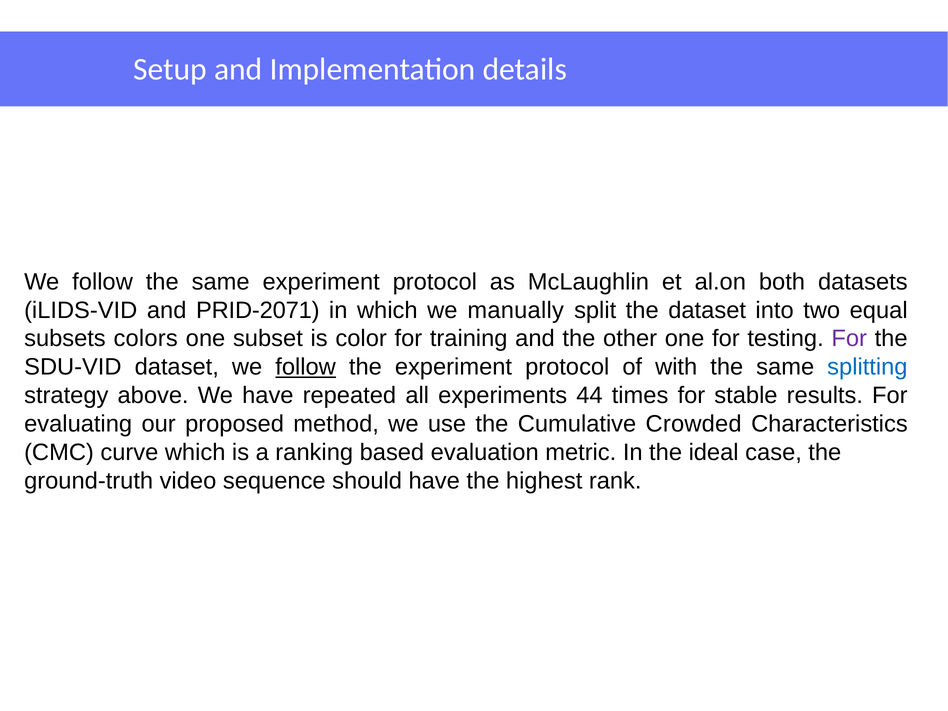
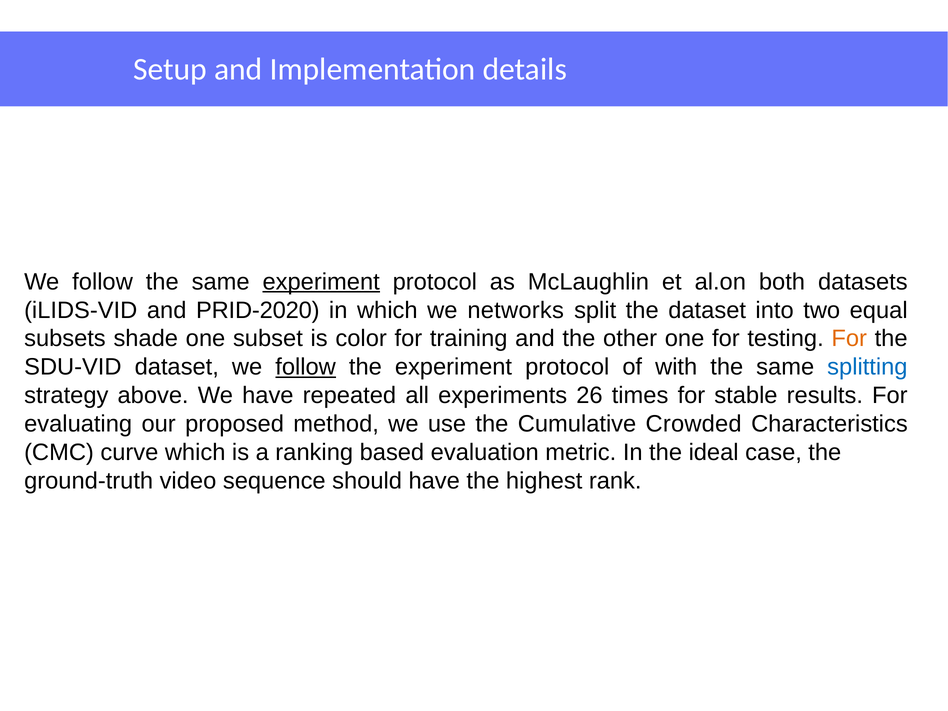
experiment at (321, 282) underline: none -> present
PRID-2071: PRID-2071 -> PRID-2020
manually: manually -> networks
colors: colors -> shade
For at (849, 339) colour: purple -> orange
44: 44 -> 26
